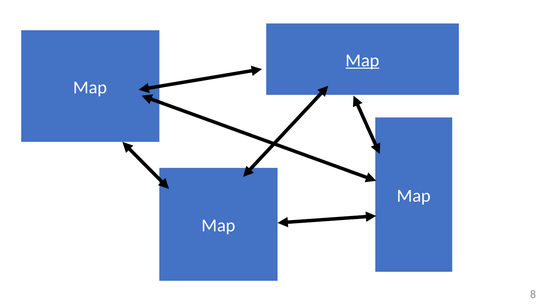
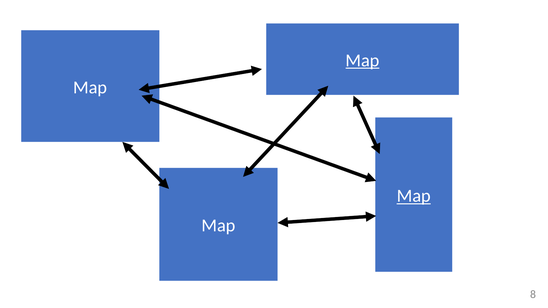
Map at (414, 196) underline: none -> present
